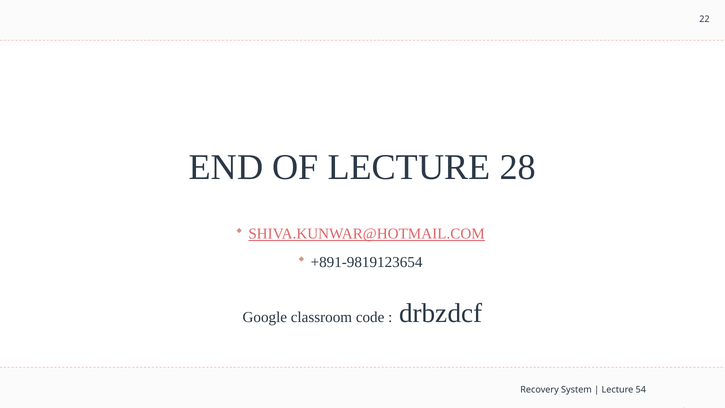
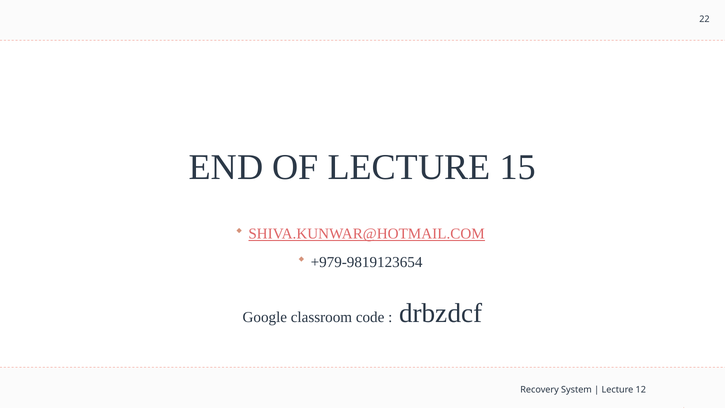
28: 28 -> 15
+891-9819123654: +891-9819123654 -> +979-9819123654
54: 54 -> 12
